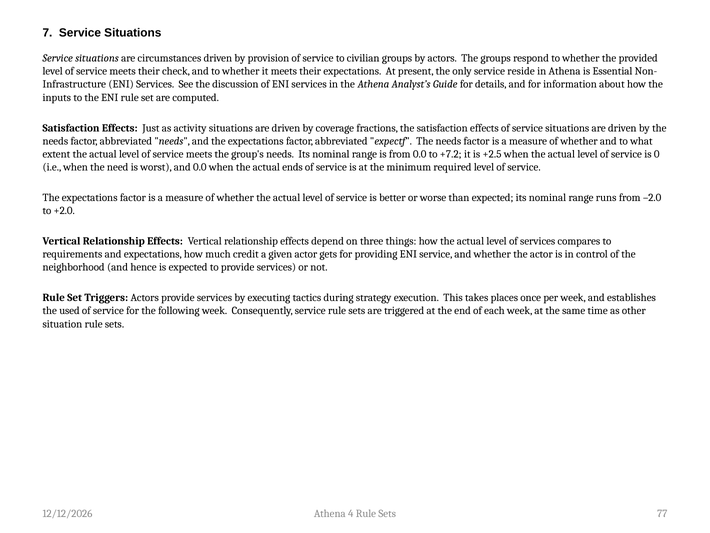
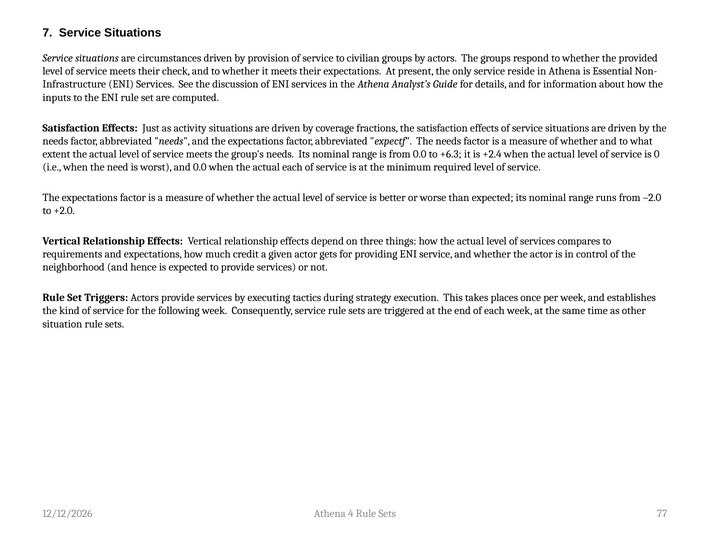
+7.2: +7.2 -> +6.3
+2.5: +2.5 -> +2.4
actual ends: ends -> each
used: used -> kind
